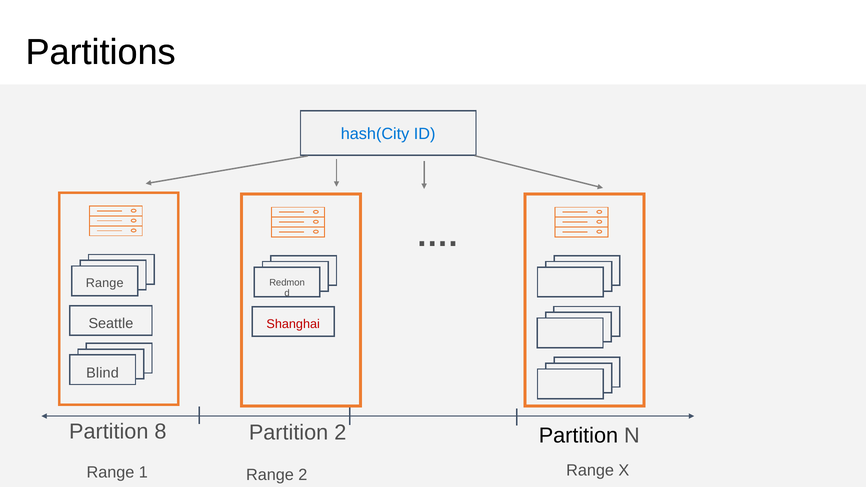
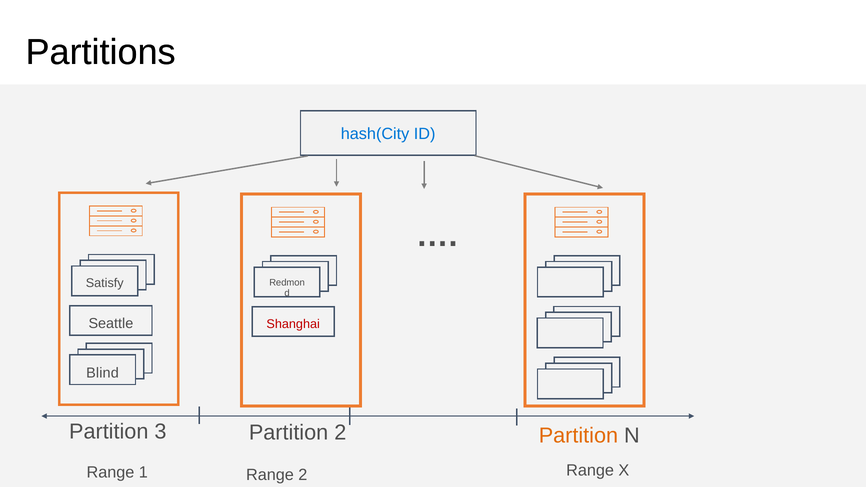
Range at (105, 283): Range -> Satisfy
8: 8 -> 3
Partition at (578, 436) colour: black -> orange
